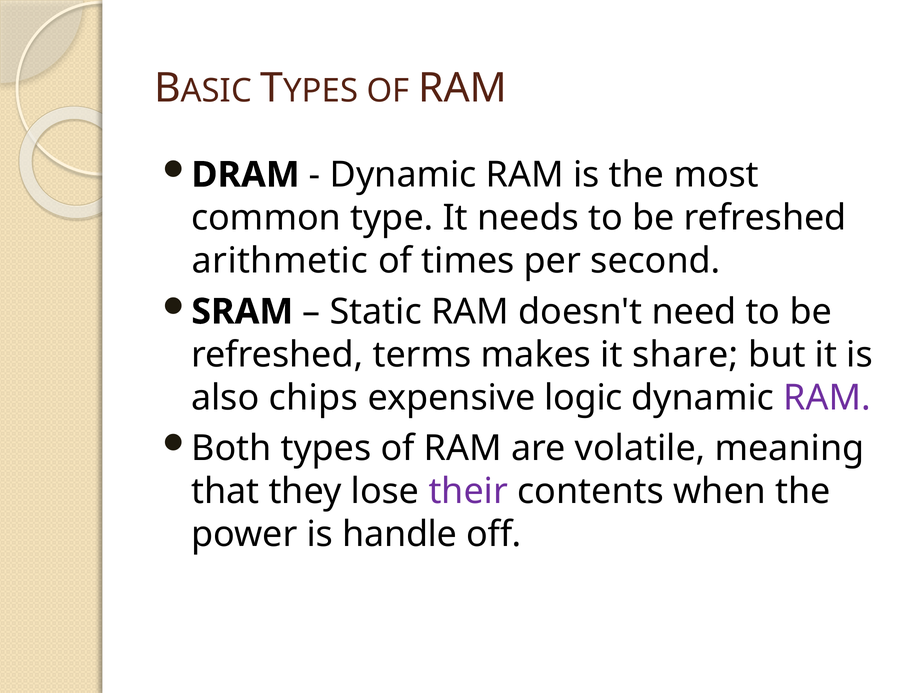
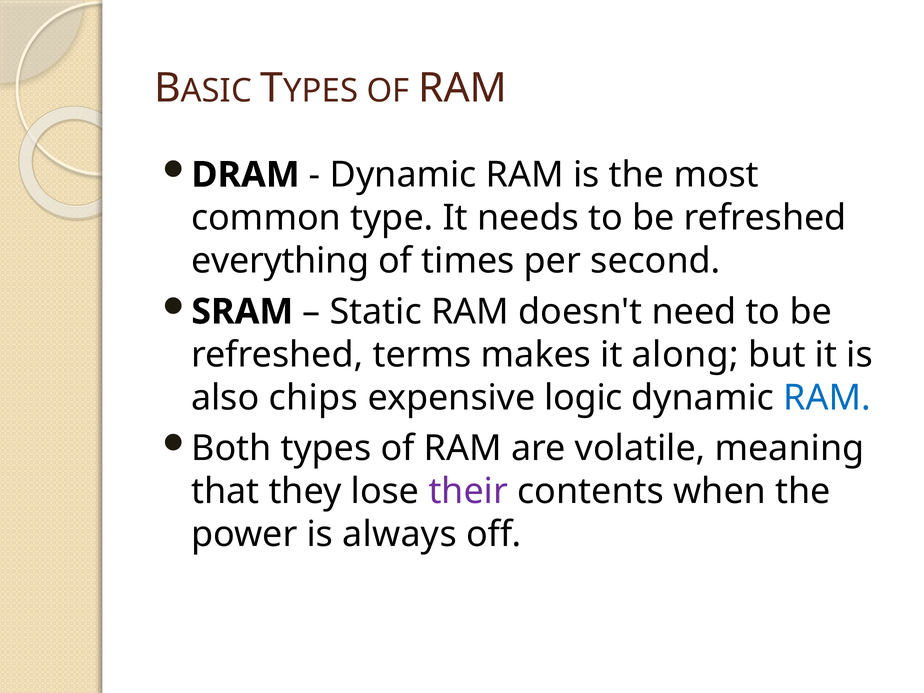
arithmetic: arithmetic -> everything
share: share -> along
RAM at (827, 398) colour: purple -> blue
handle: handle -> always
